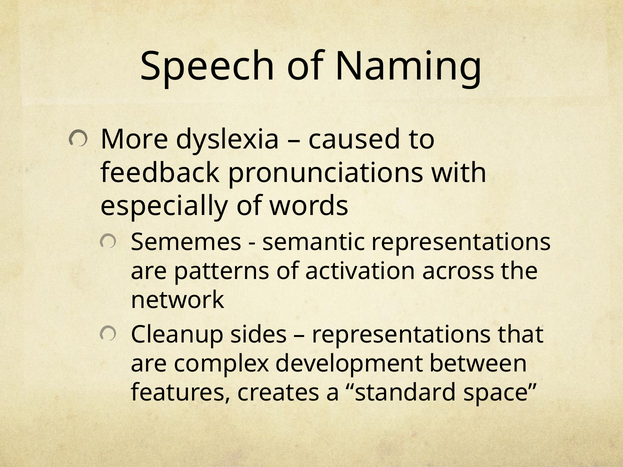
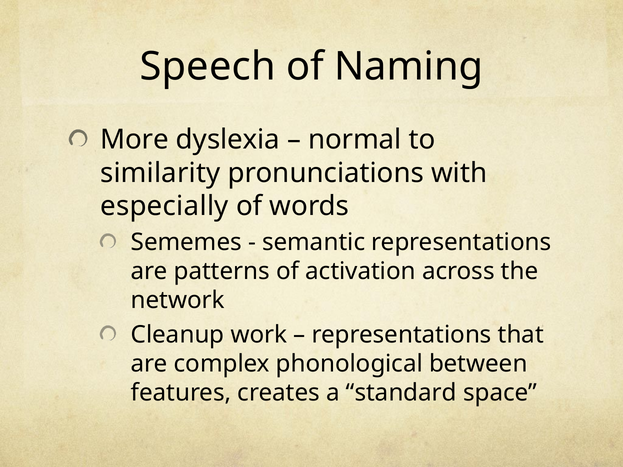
caused: caused -> normal
feedback: feedback -> similarity
sides: sides -> work
development: development -> phonological
